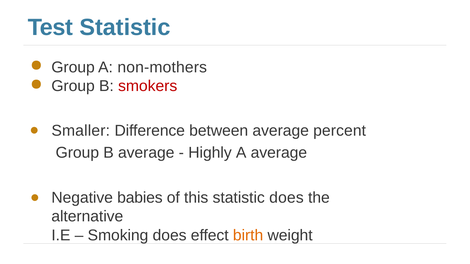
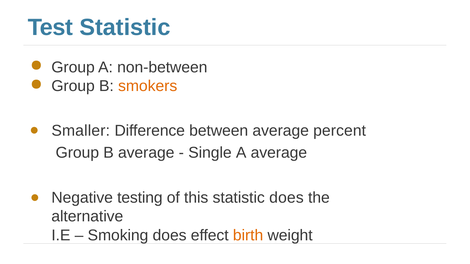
non-mothers: non-mothers -> non-between
smokers colour: red -> orange
Highly: Highly -> Single
babies: babies -> testing
